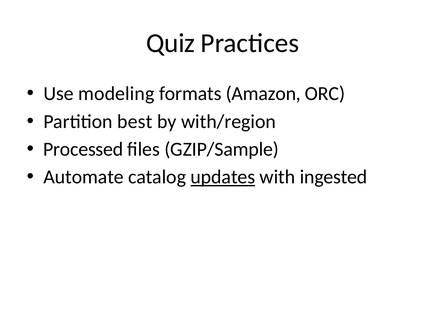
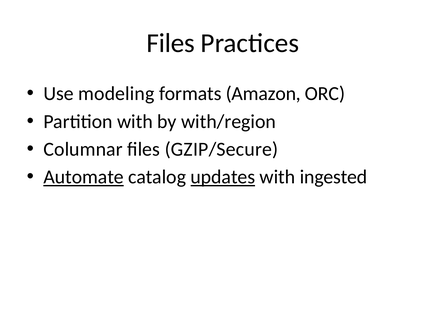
Quiz at (171, 43): Quiz -> Files
Partition best: best -> with
Processed: Processed -> Columnar
GZIP/Sample: GZIP/Sample -> GZIP/Secure
Automate underline: none -> present
